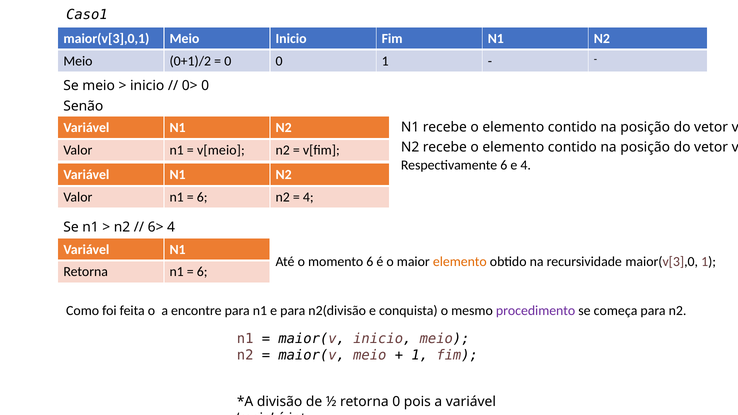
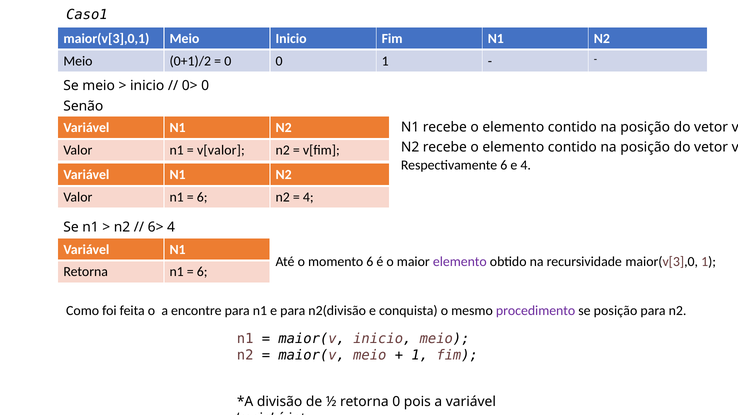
v[meio: v[meio -> v[valor
elemento at (460, 262) colour: orange -> purple
se começa: começa -> posição
